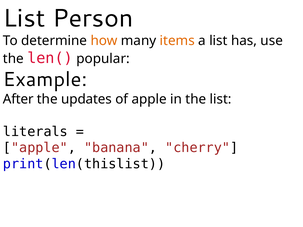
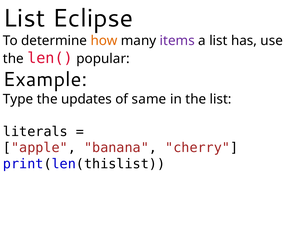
Person: Person -> Eclipse
items colour: orange -> purple
After: After -> Type
of apple: apple -> same
